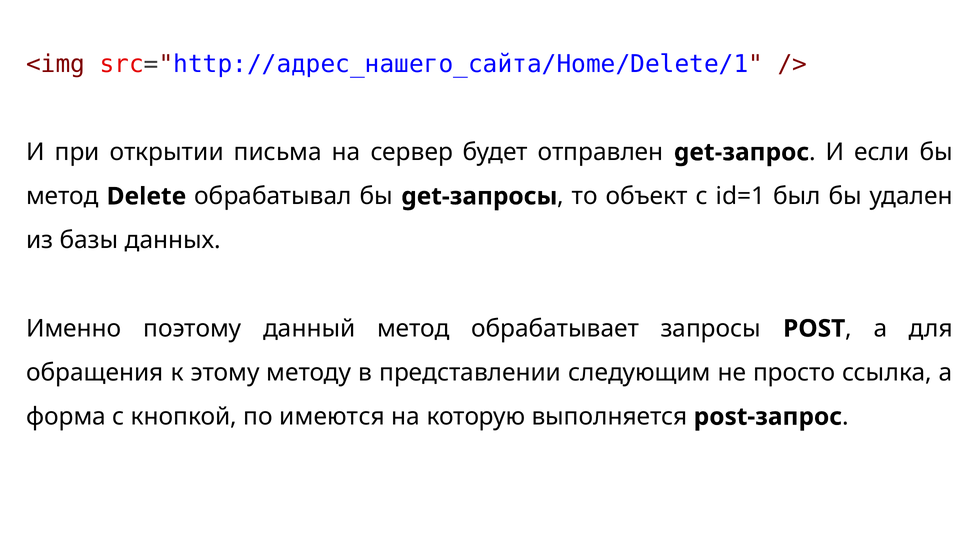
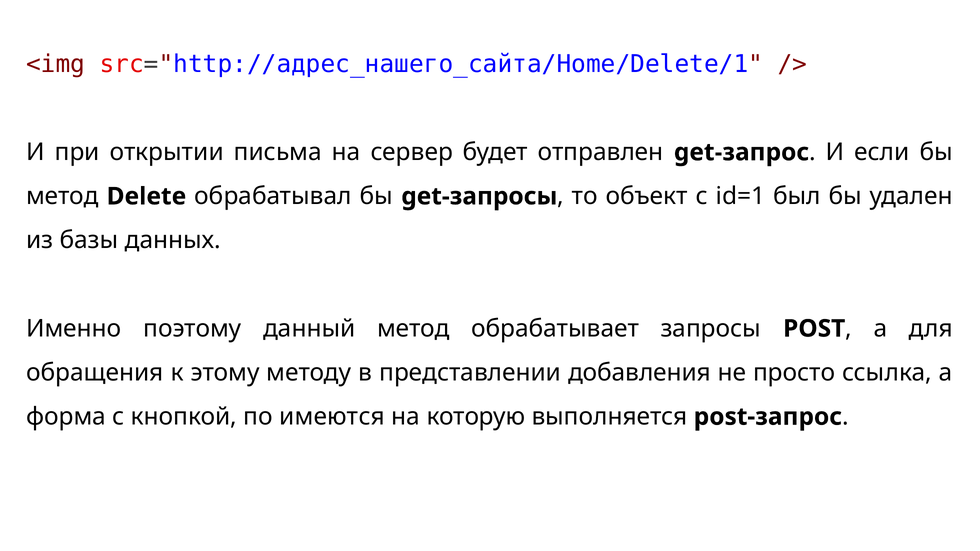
следующим: следующим -> добавления
